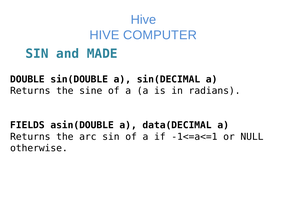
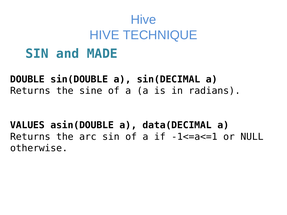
COMPUTER: COMPUTER -> TECHNIQUE
FIELDS: FIELDS -> VALUES
